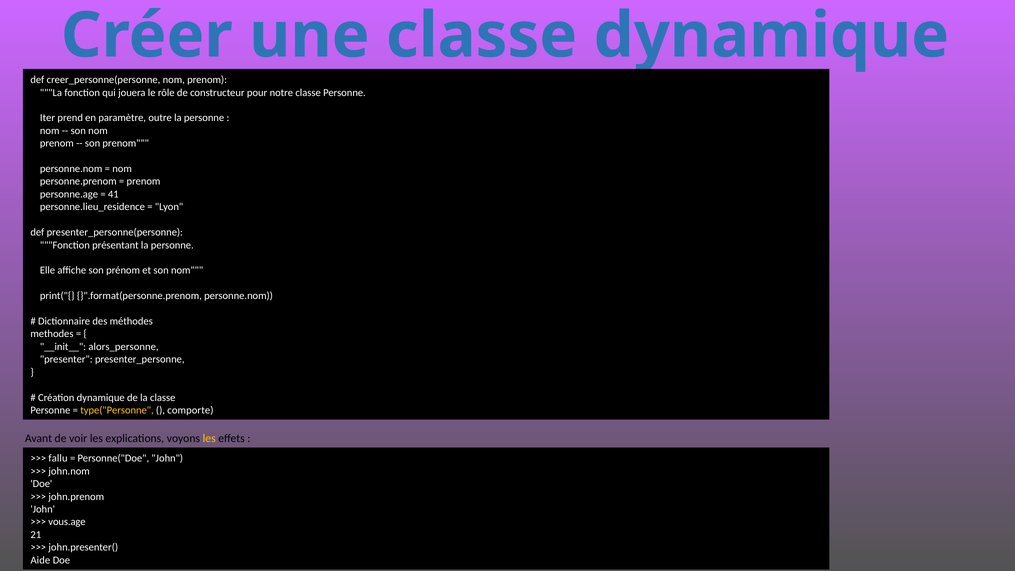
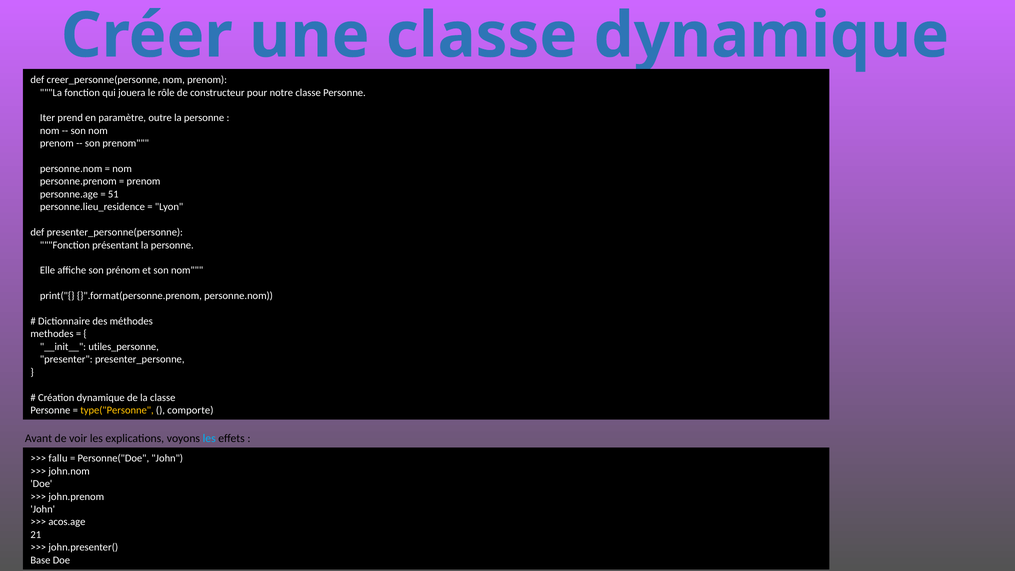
41: 41 -> 51
alors_personne: alors_personne -> utiles_personne
les at (209, 438) colour: yellow -> light blue
vous.age: vous.age -> acos.age
Aide: Aide -> Base
